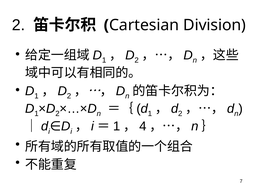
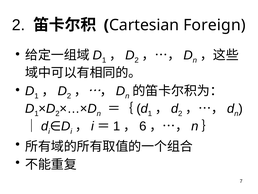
Division: Division -> Foreign
4: 4 -> 6
